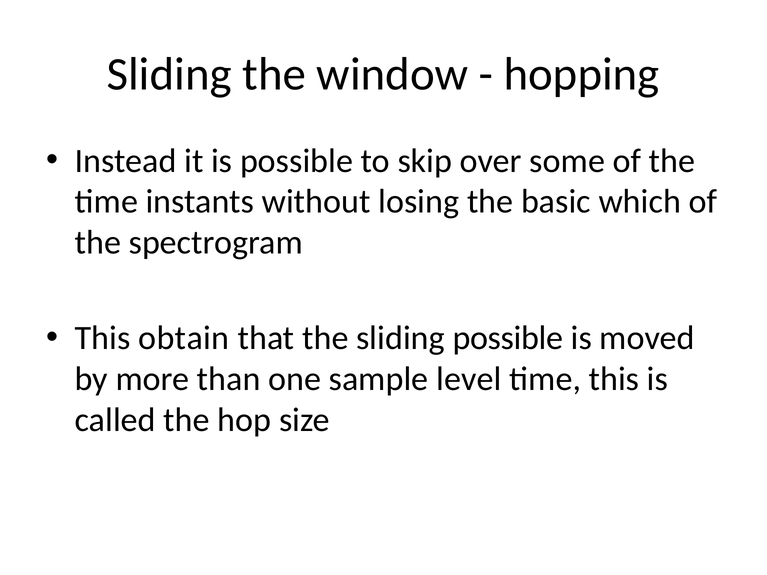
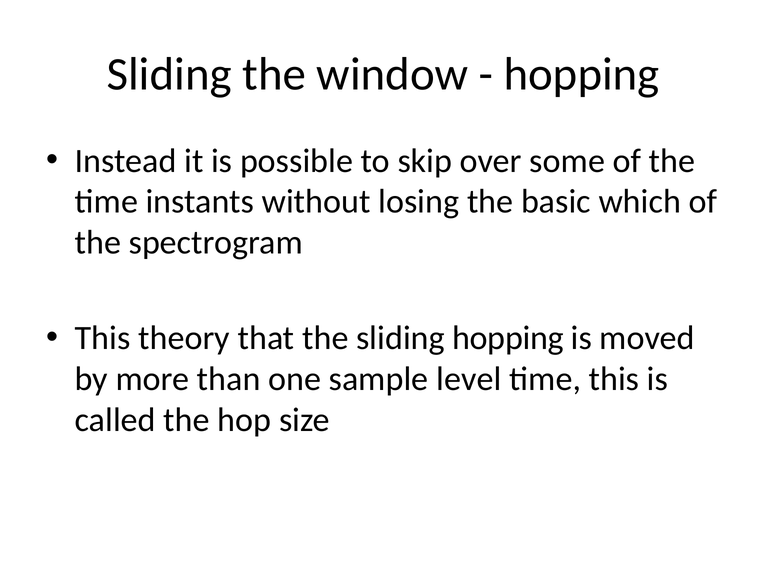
obtain: obtain -> theory
sliding possible: possible -> hopping
